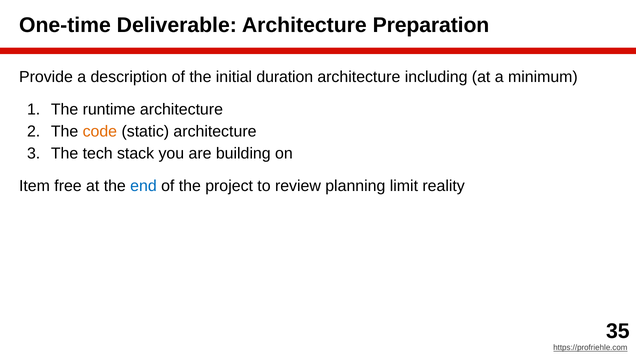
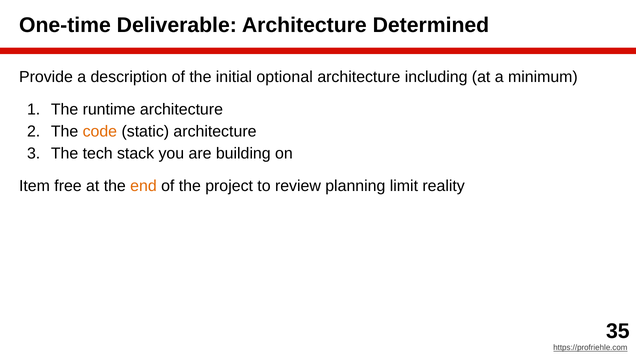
Preparation: Preparation -> Determined
duration: duration -> optional
end colour: blue -> orange
